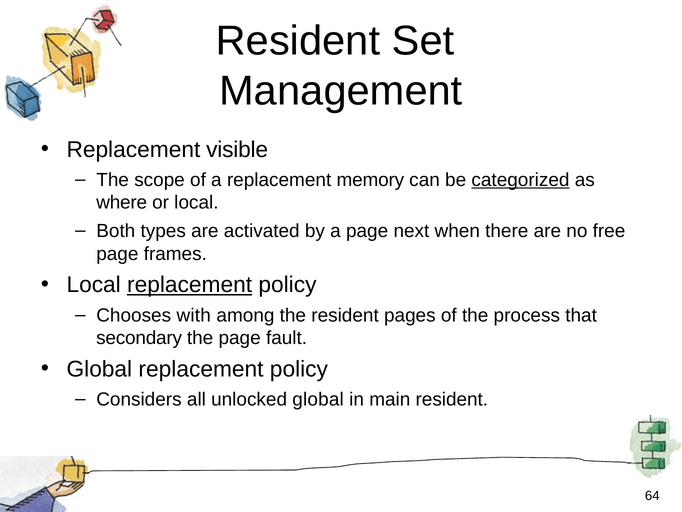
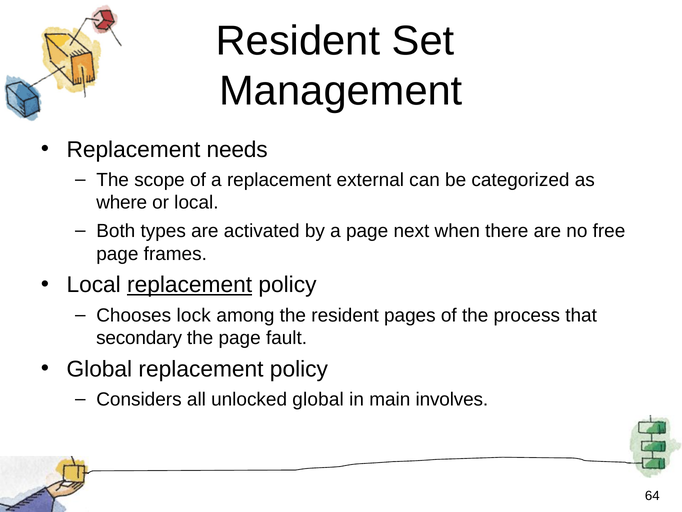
visible: visible -> needs
memory: memory -> external
categorized underline: present -> none
with: with -> lock
main resident: resident -> involves
